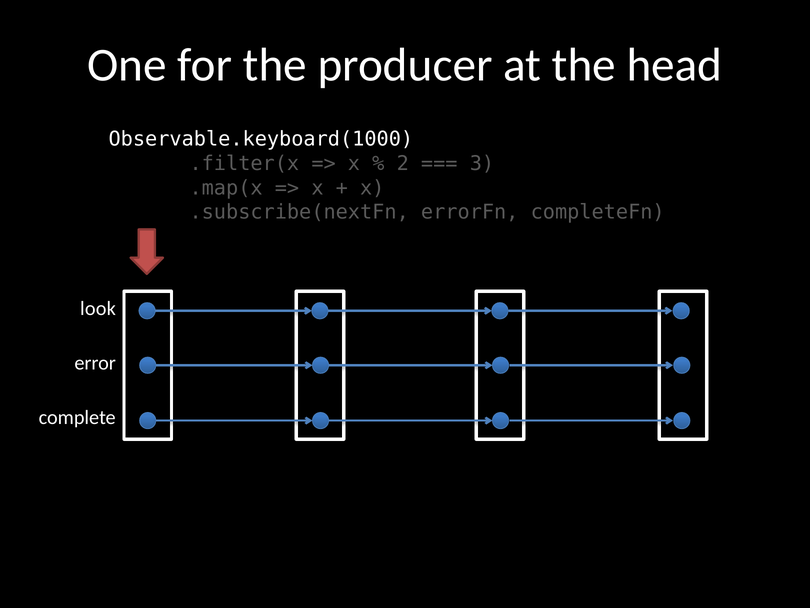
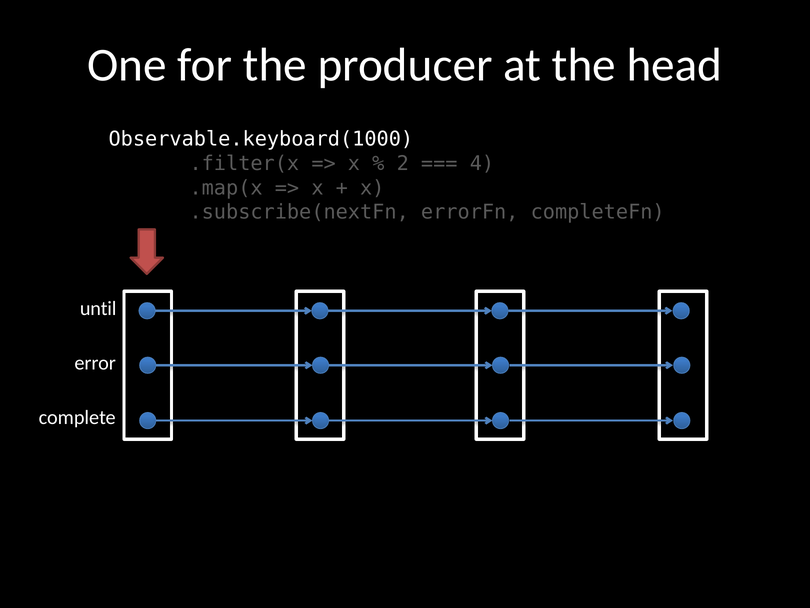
3: 3 -> 4
look: look -> until
